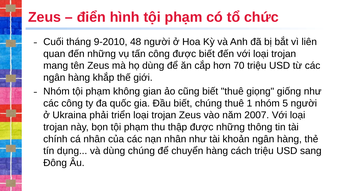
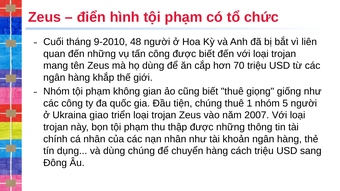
Đầu biết: biết -> tiện
phải: phải -> giao
